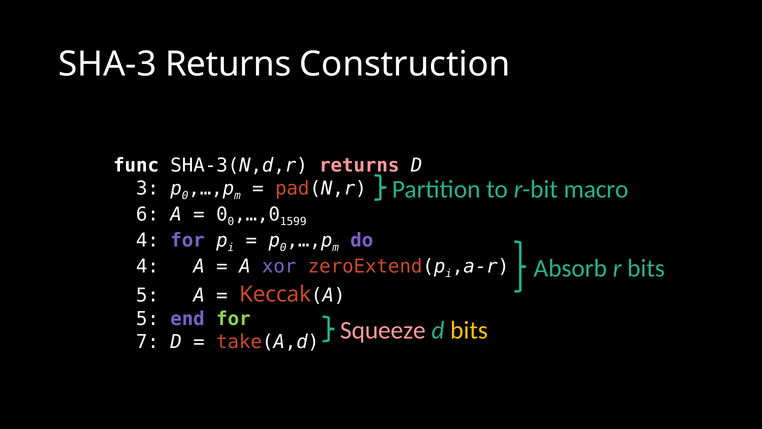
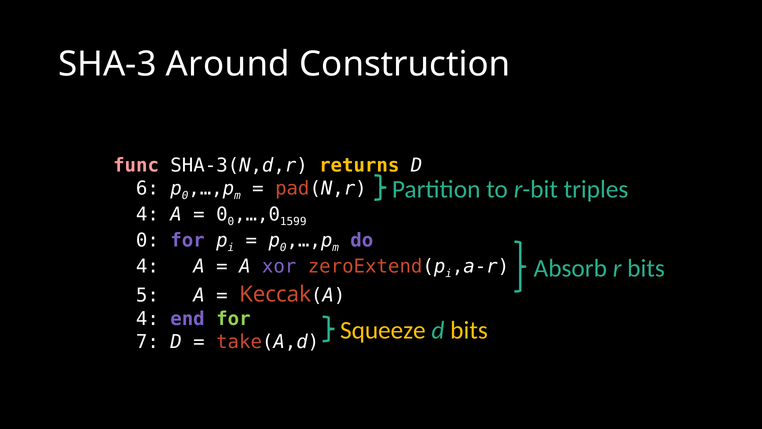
SHA-3 Returns: Returns -> Around
func colour: white -> pink
returns at (359, 165) colour: pink -> yellow
macro: macro -> triples
3: 3 -> 6
6 at (147, 214): 6 -> 4
4 at (147, 240): 4 -> 0
5 at (147, 319): 5 -> 4
Squeeze colour: pink -> yellow
